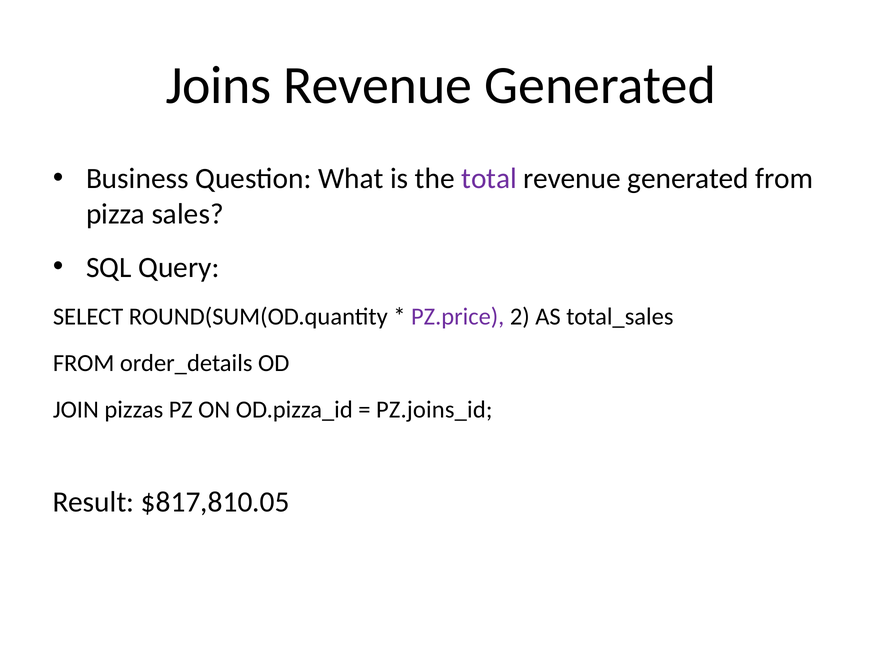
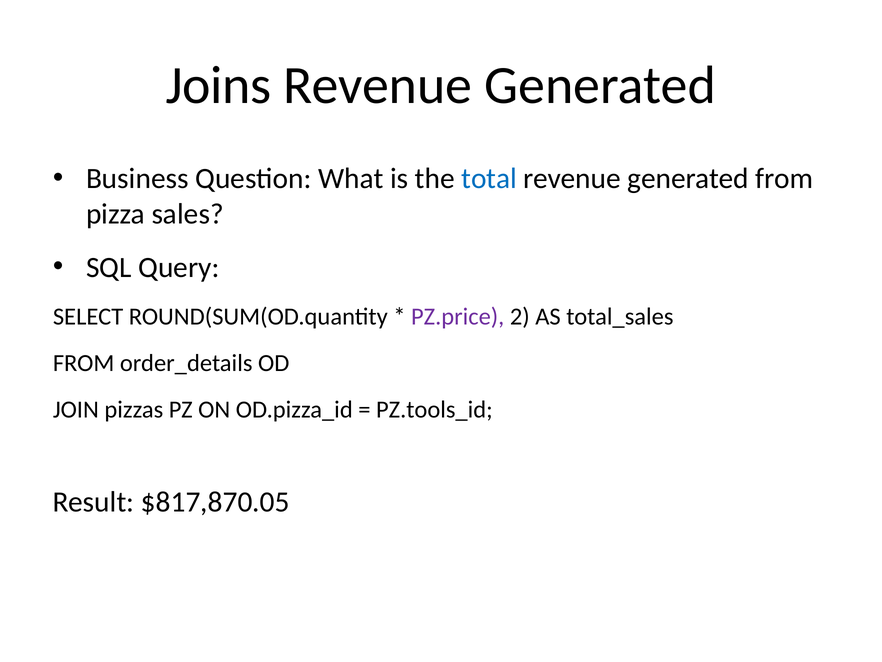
total colour: purple -> blue
PZ.joins_id: PZ.joins_id -> PZ.tools_id
$817,810.05: $817,810.05 -> $817,870.05
